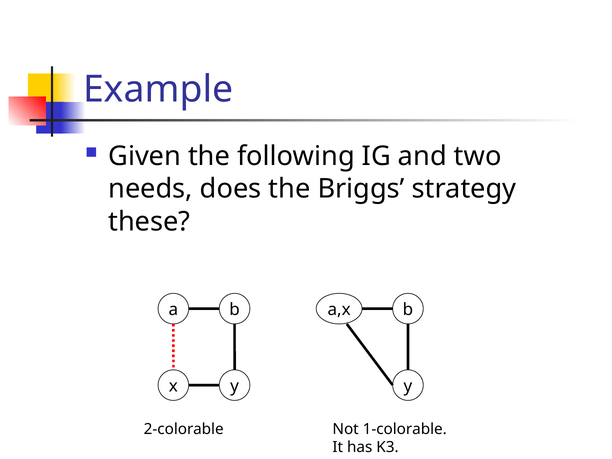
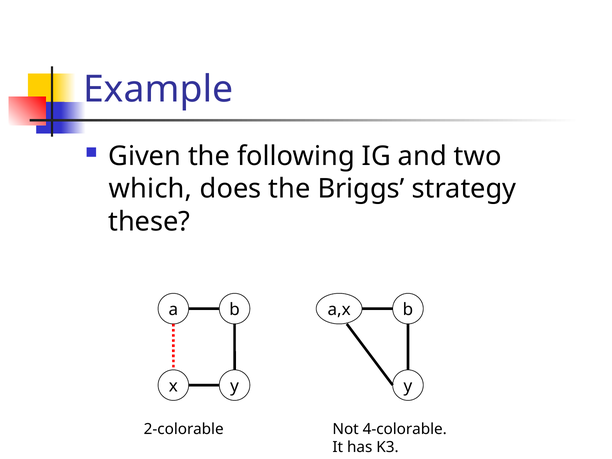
needs: needs -> which
1-colorable: 1-colorable -> 4-colorable
